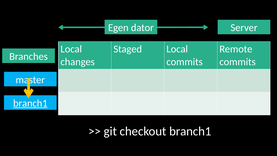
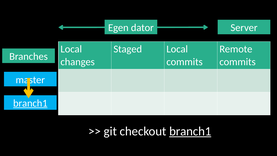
branch1 at (190, 131) underline: none -> present
